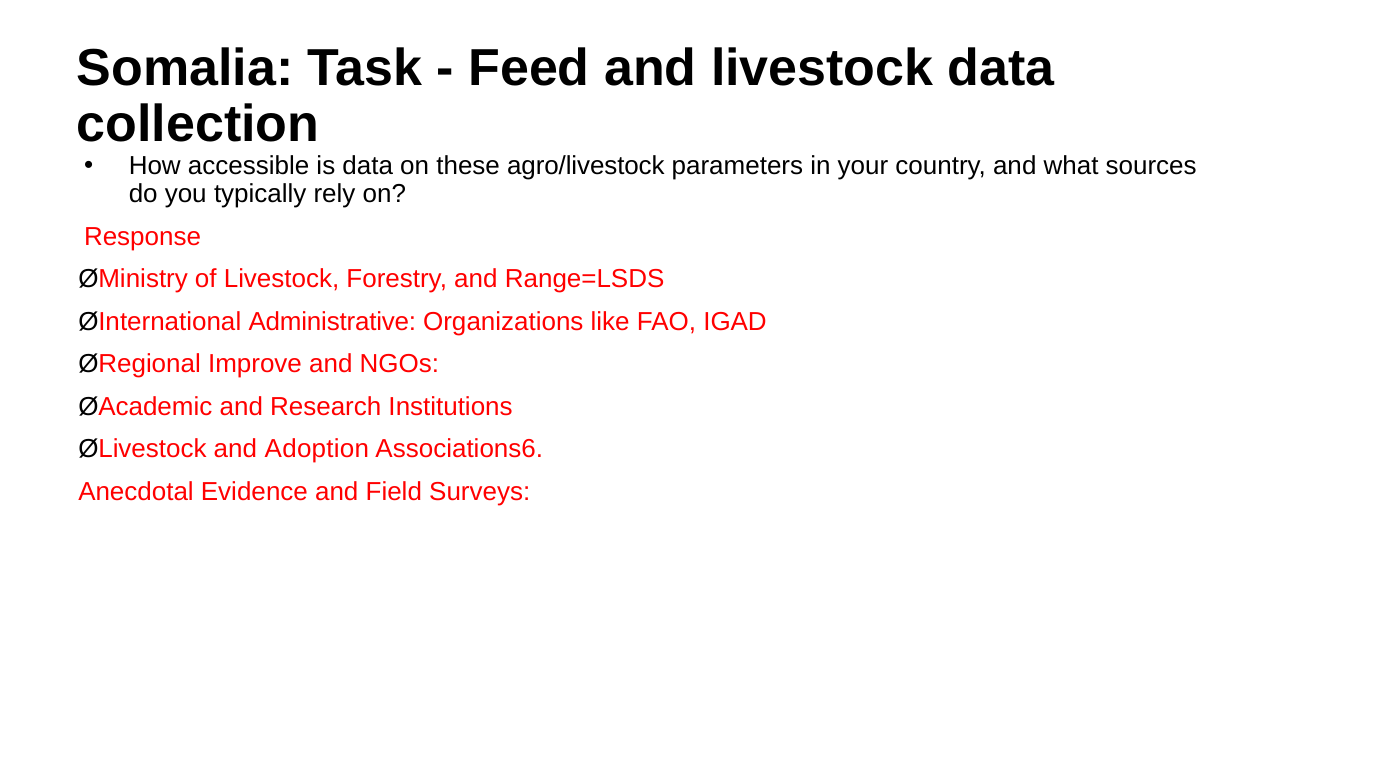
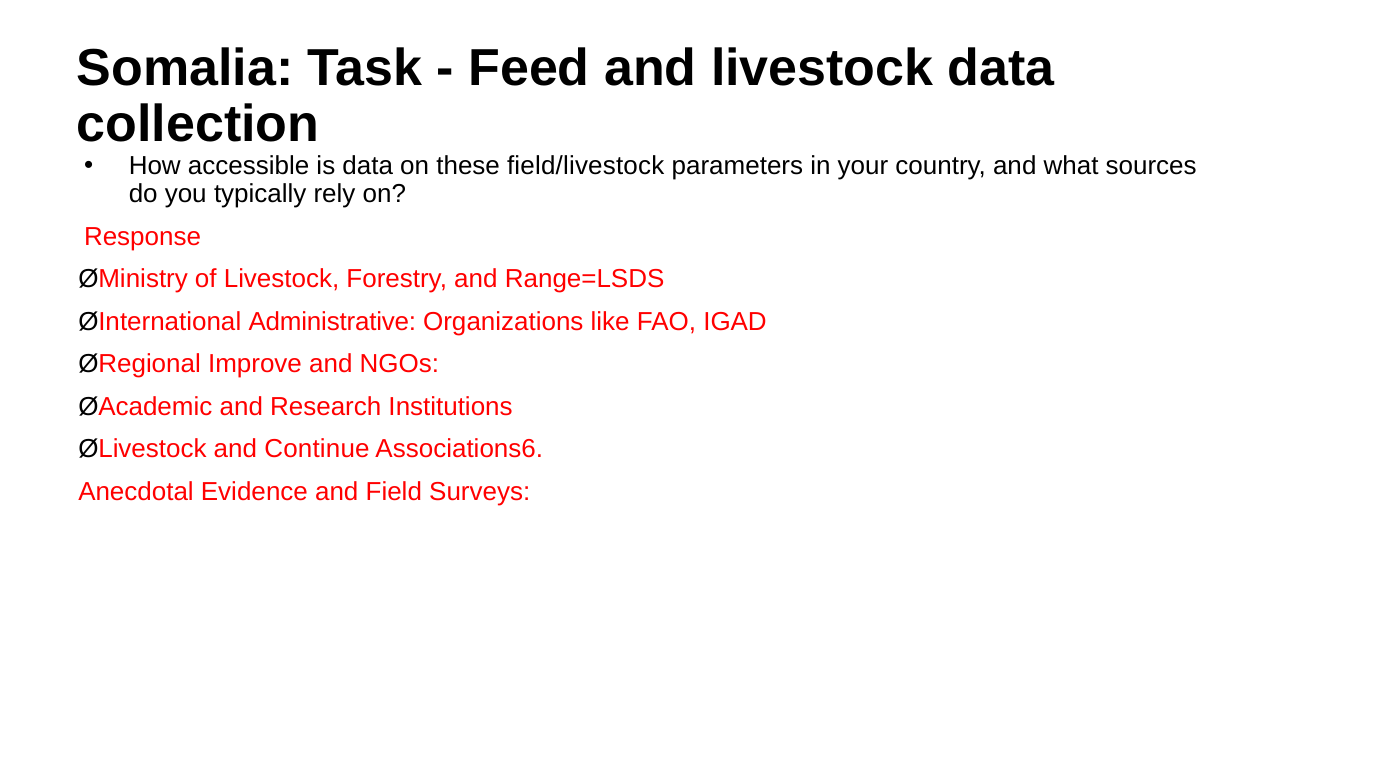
agro/livestock: agro/livestock -> field/livestock
Adoption: Adoption -> Continue
